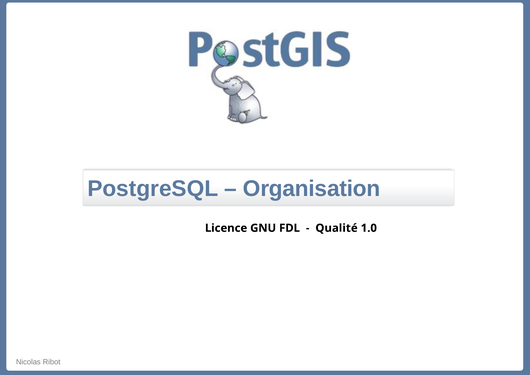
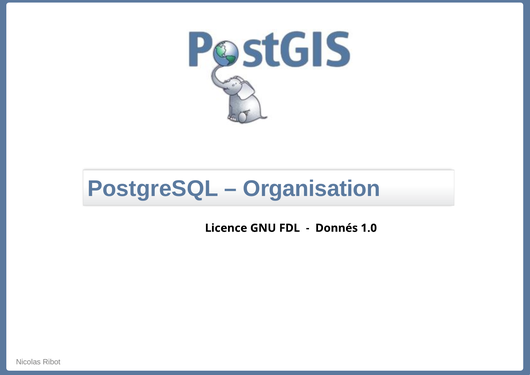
Qualité: Qualité -> Donnés
